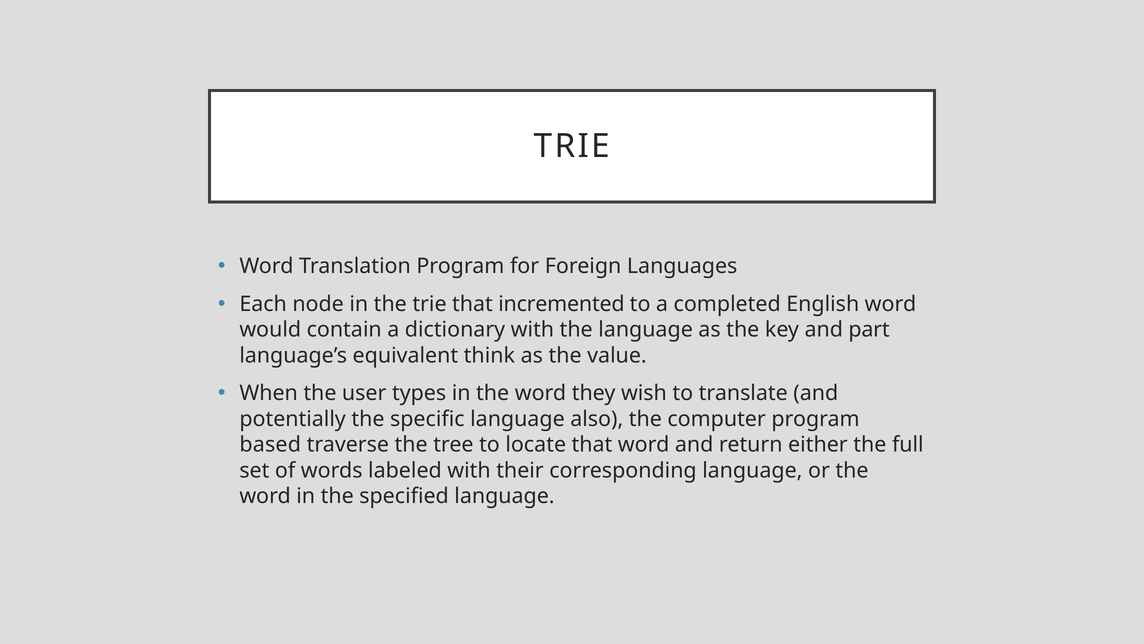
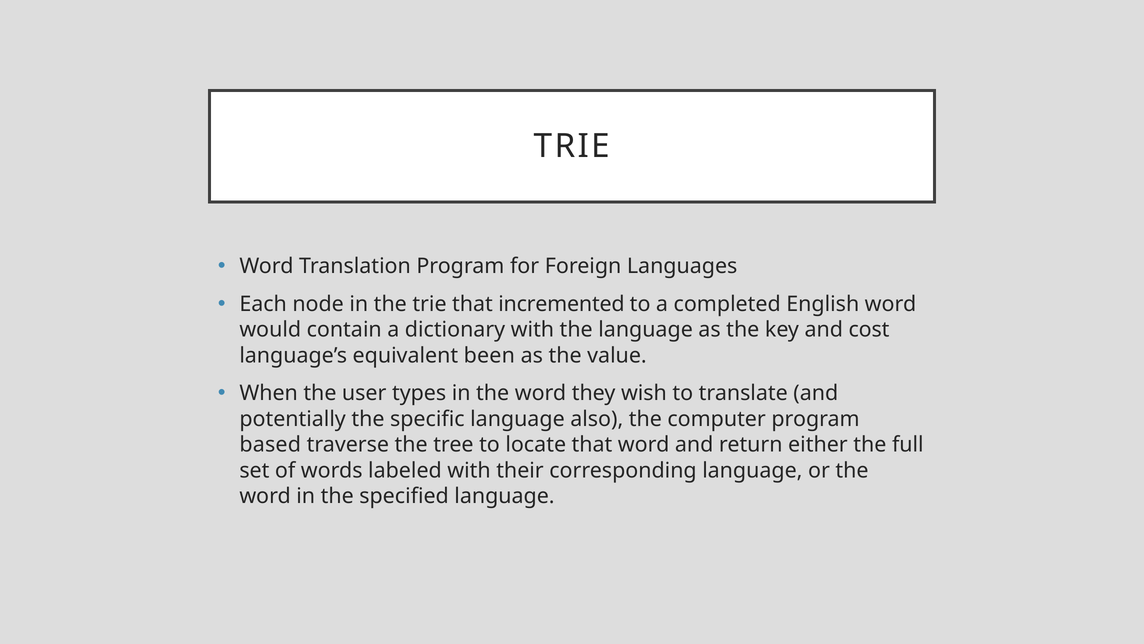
part: part -> cost
think: think -> been
